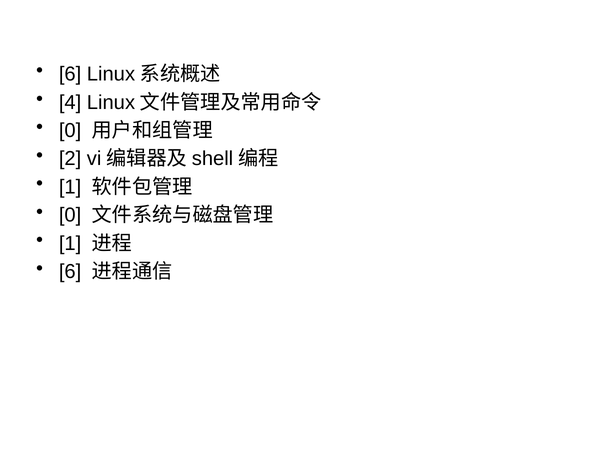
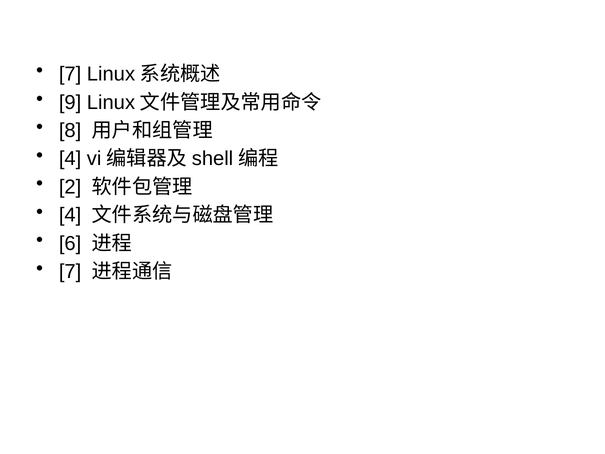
6 at (70, 74): 6 -> 7
4: 4 -> 9
0 at (70, 131): 0 -> 8
2 at (70, 159): 2 -> 4
1 at (70, 187): 1 -> 2
0 at (70, 215): 0 -> 4
1 at (70, 243): 1 -> 6
6 at (70, 272): 6 -> 7
